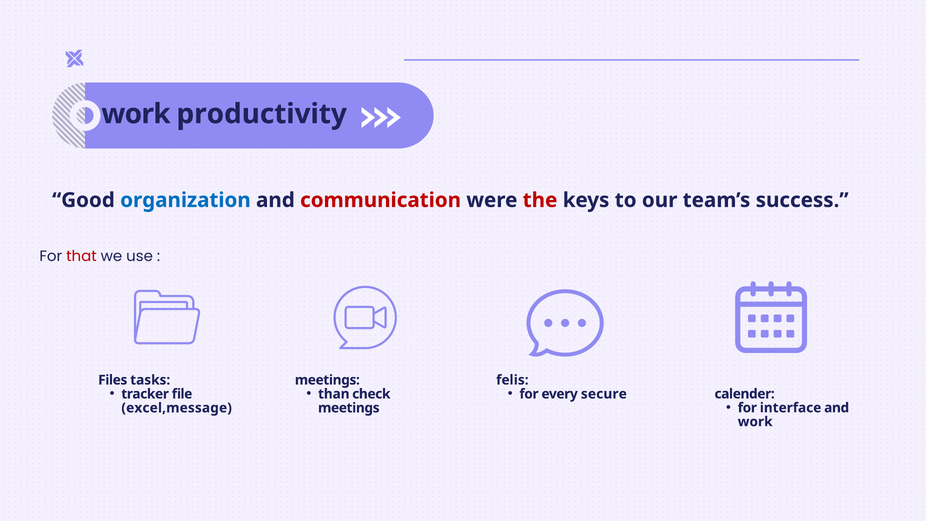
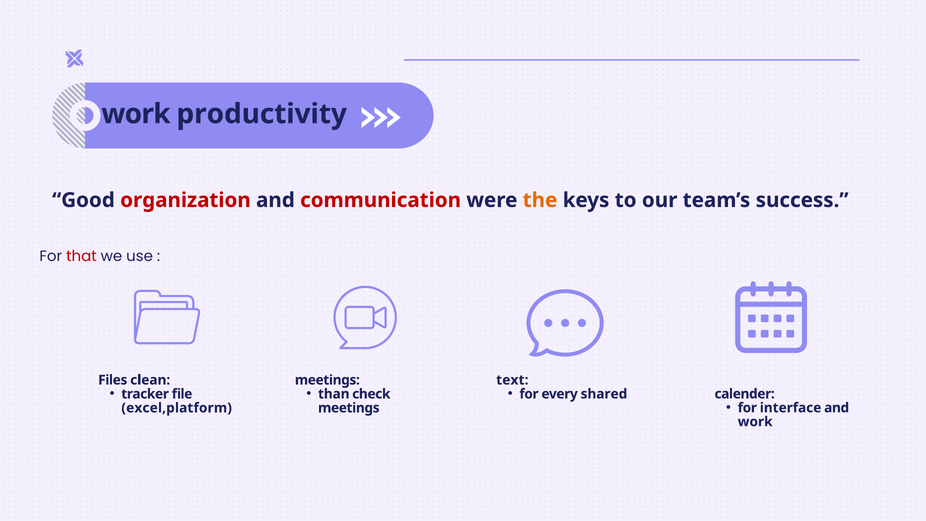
organization colour: blue -> red
the colour: red -> orange
tasks: tasks -> clean
felis: felis -> text
secure: secure -> shared
excel,message: excel,message -> excel,platform
